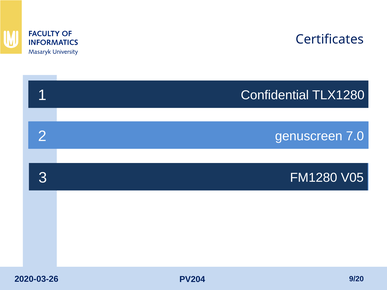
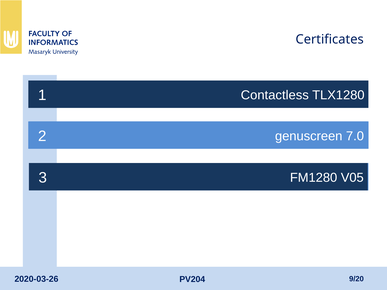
Confidential: Confidential -> Contactless
